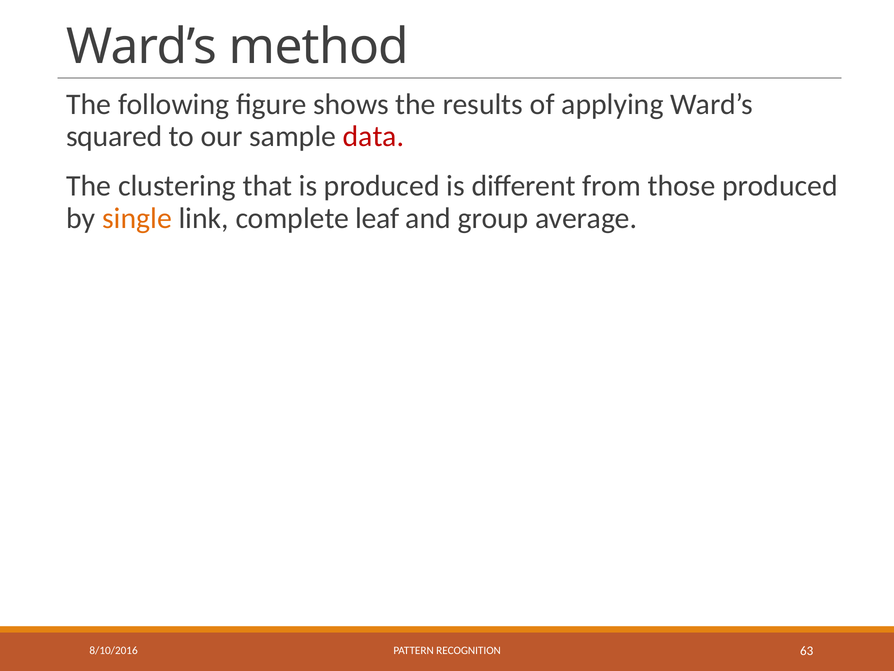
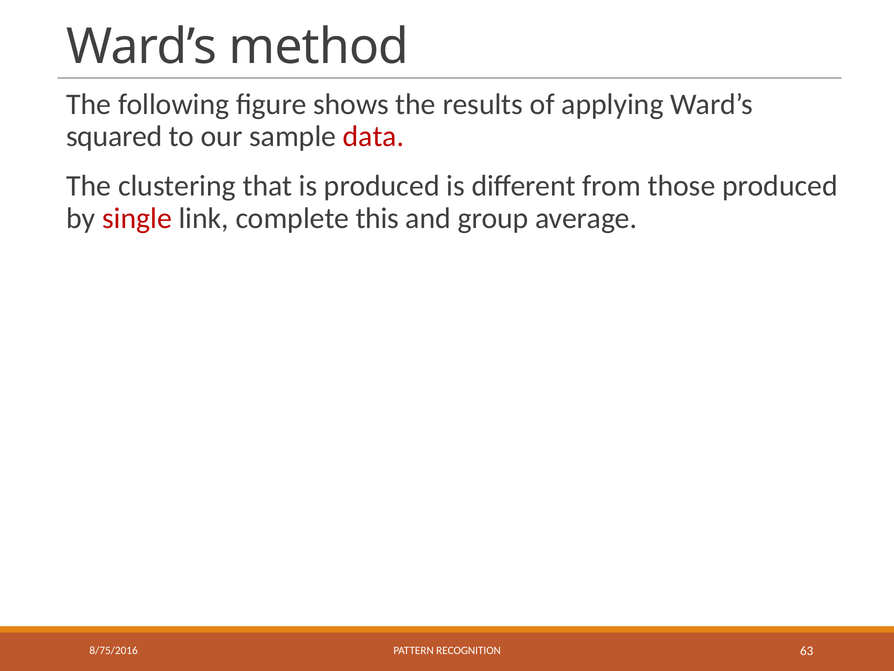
single colour: orange -> red
leaf: leaf -> this
8/10/2016: 8/10/2016 -> 8/75/2016
